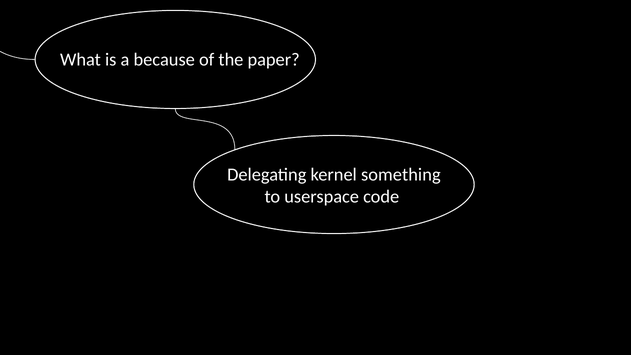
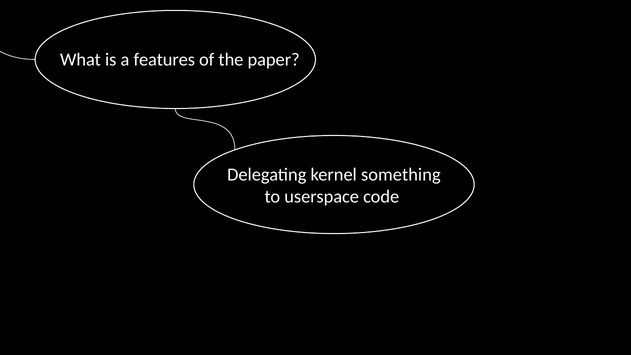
because: because -> features
